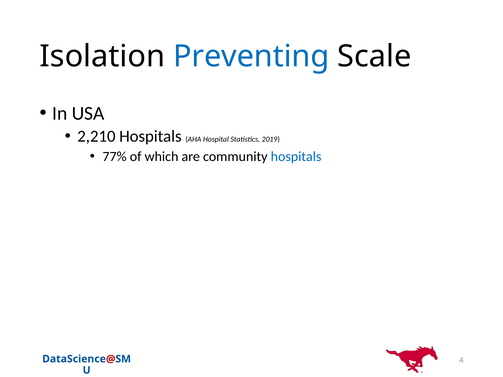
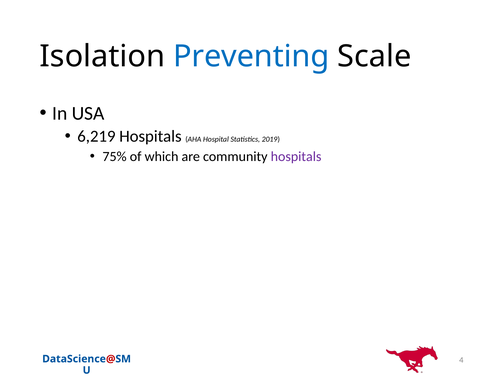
2,210: 2,210 -> 6,219
77%: 77% -> 75%
hospitals at (296, 157) colour: blue -> purple
